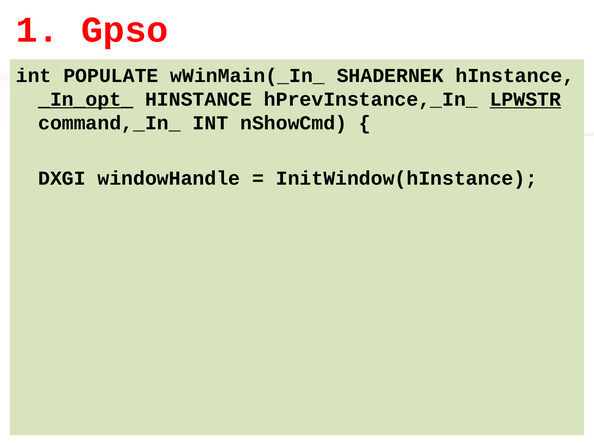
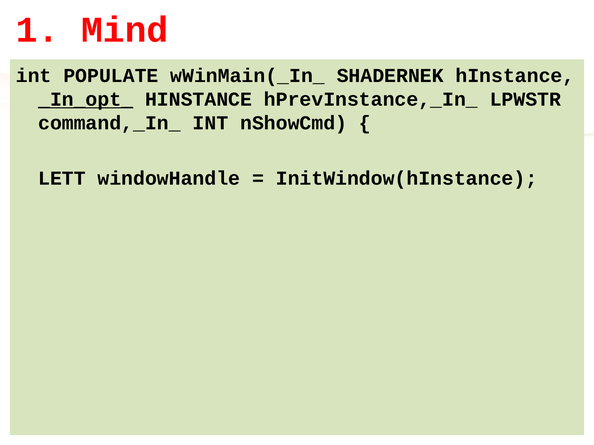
Gpso: Gpso -> Mind
LPWSTR underline: present -> none
DXGI: DXGI -> LETT
